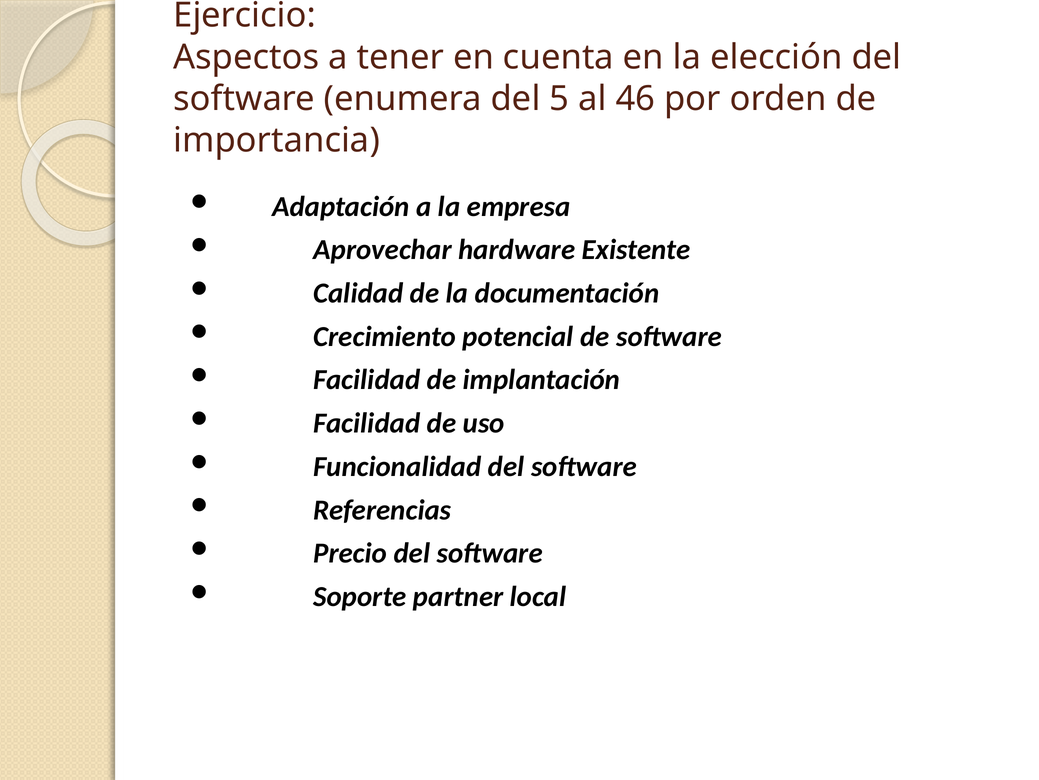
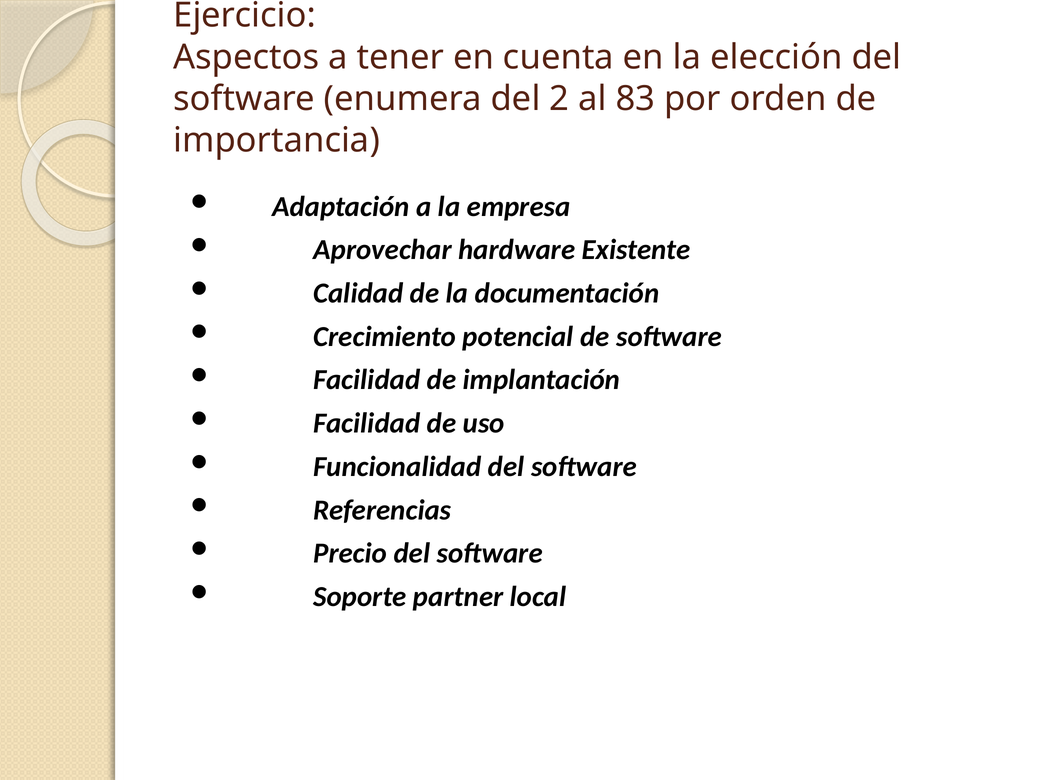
5: 5 -> 2
46: 46 -> 83
